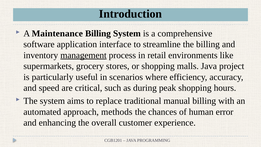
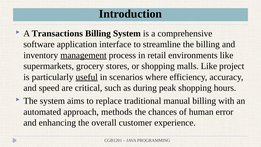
Maintenance: Maintenance -> Transactions
malls Java: Java -> Like
useful underline: none -> present
